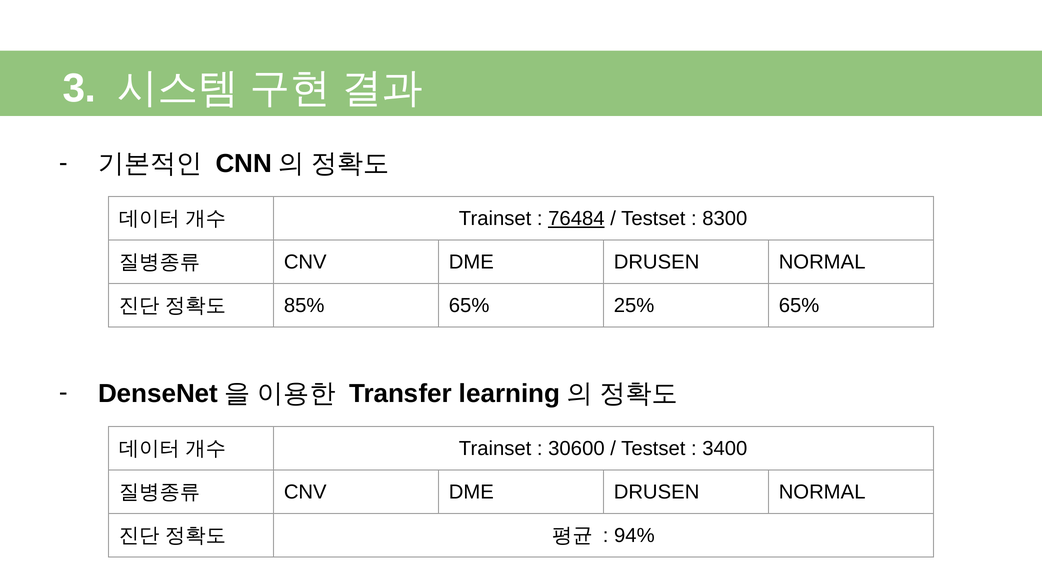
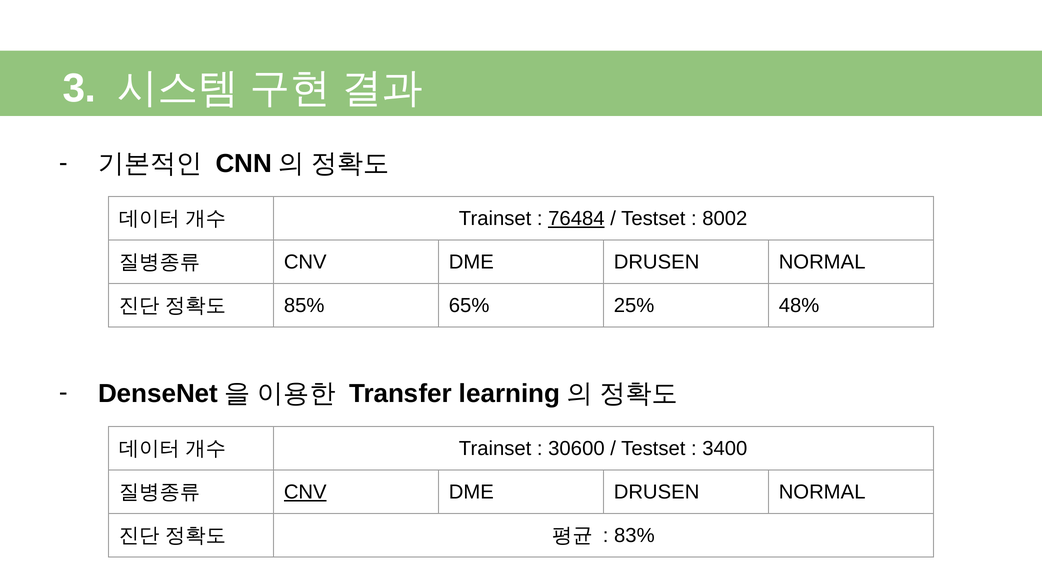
8300: 8300 -> 8002
25% 65%: 65% -> 48%
CNV at (305, 492) underline: none -> present
94%: 94% -> 83%
